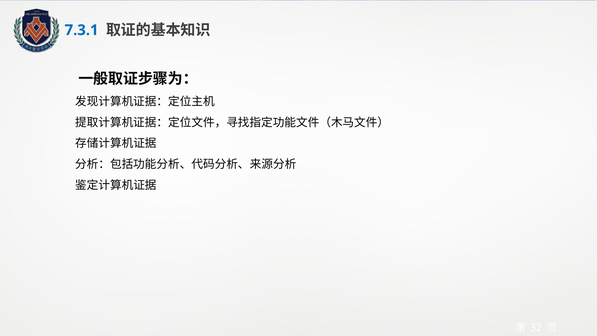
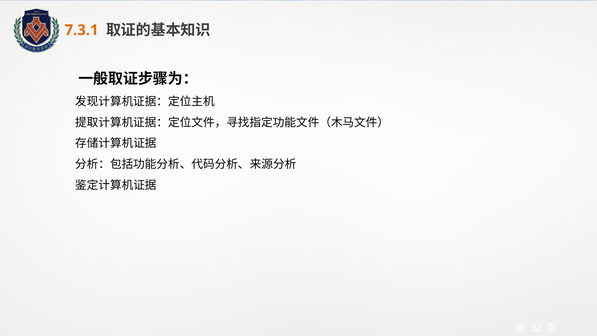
7.3.1 colour: blue -> orange
